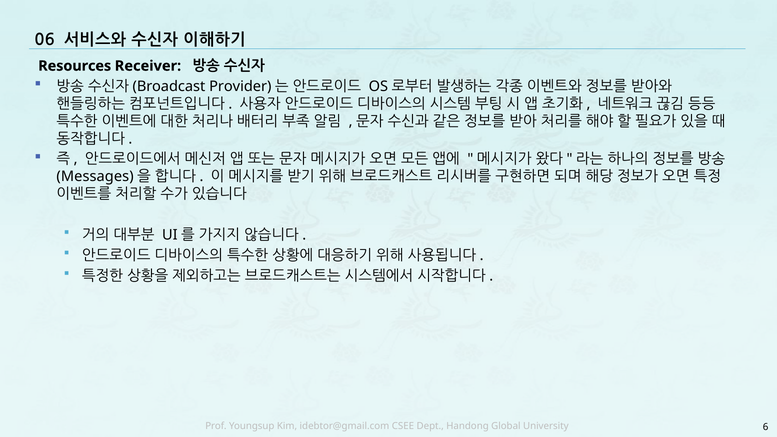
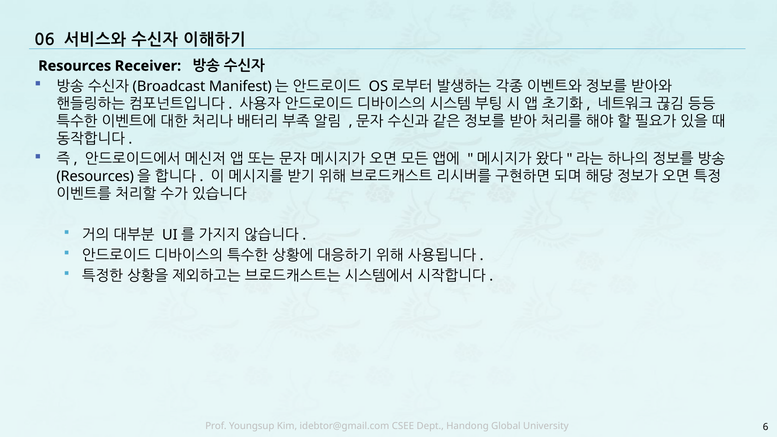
Provider: Provider -> Manifest
Messages at (95, 177): Messages -> Resources
